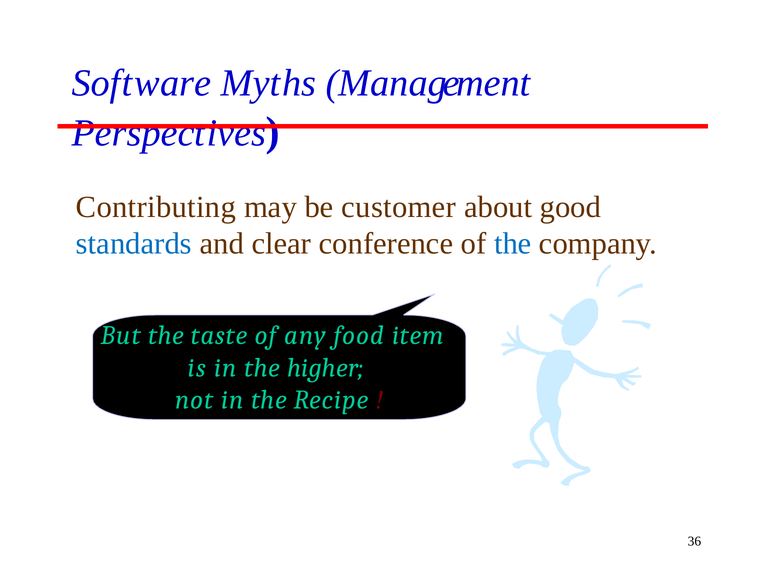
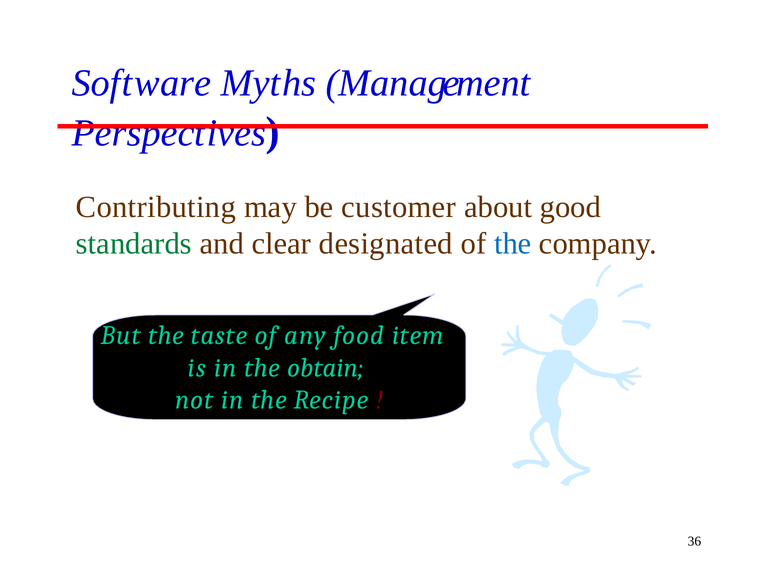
standards colour: blue -> green
conference: conference -> designated
higher: higher -> obtain
